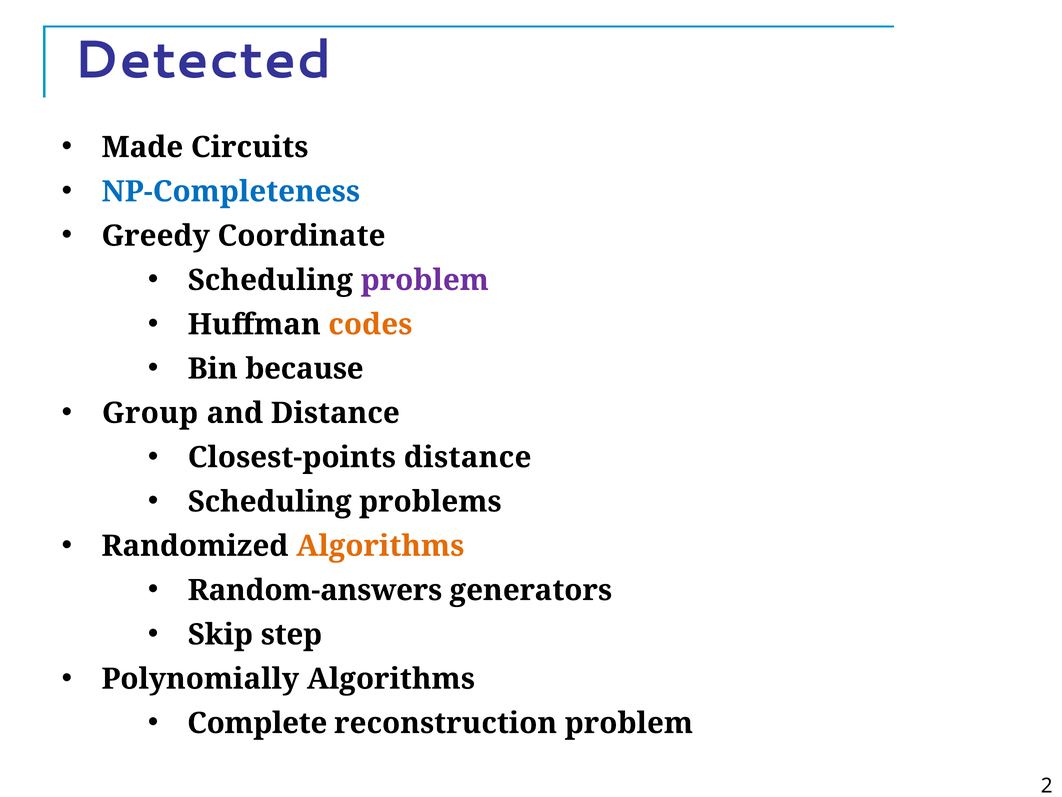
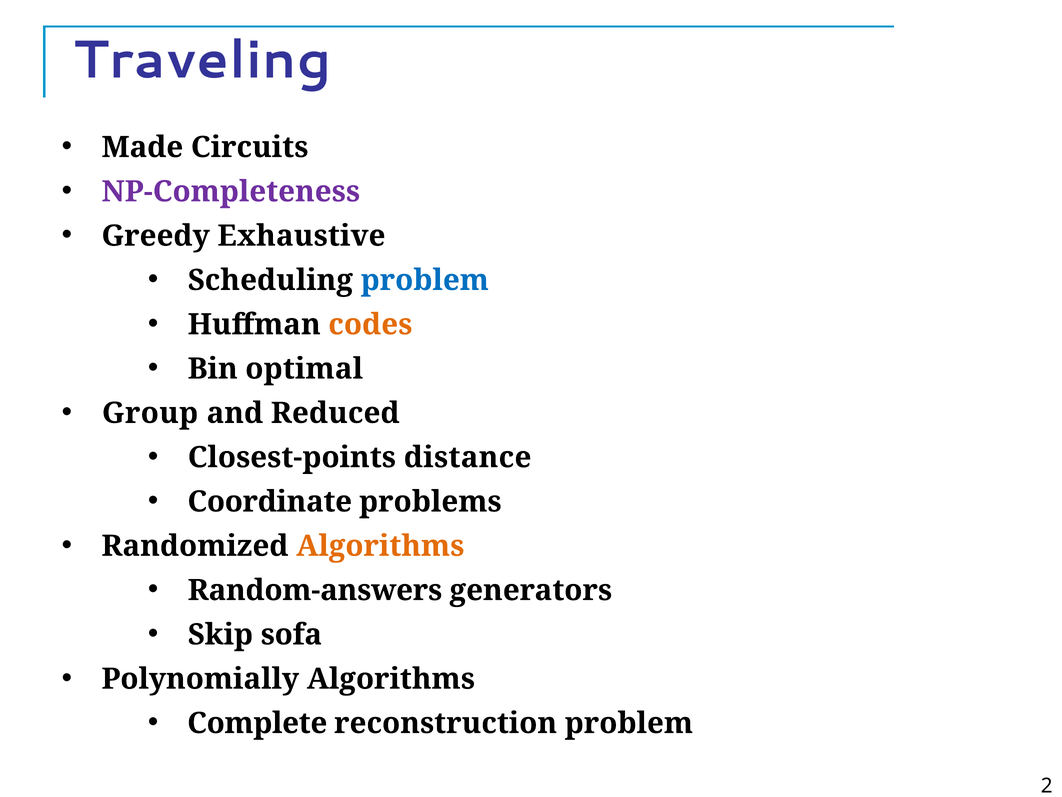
Detected: Detected -> Traveling
NP-Completeness colour: blue -> purple
Coordinate: Coordinate -> Exhaustive
problem at (425, 280) colour: purple -> blue
because: because -> optimal
and Distance: Distance -> Reduced
Scheduling at (270, 501): Scheduling -> Coordinate
step: step -> sofa
